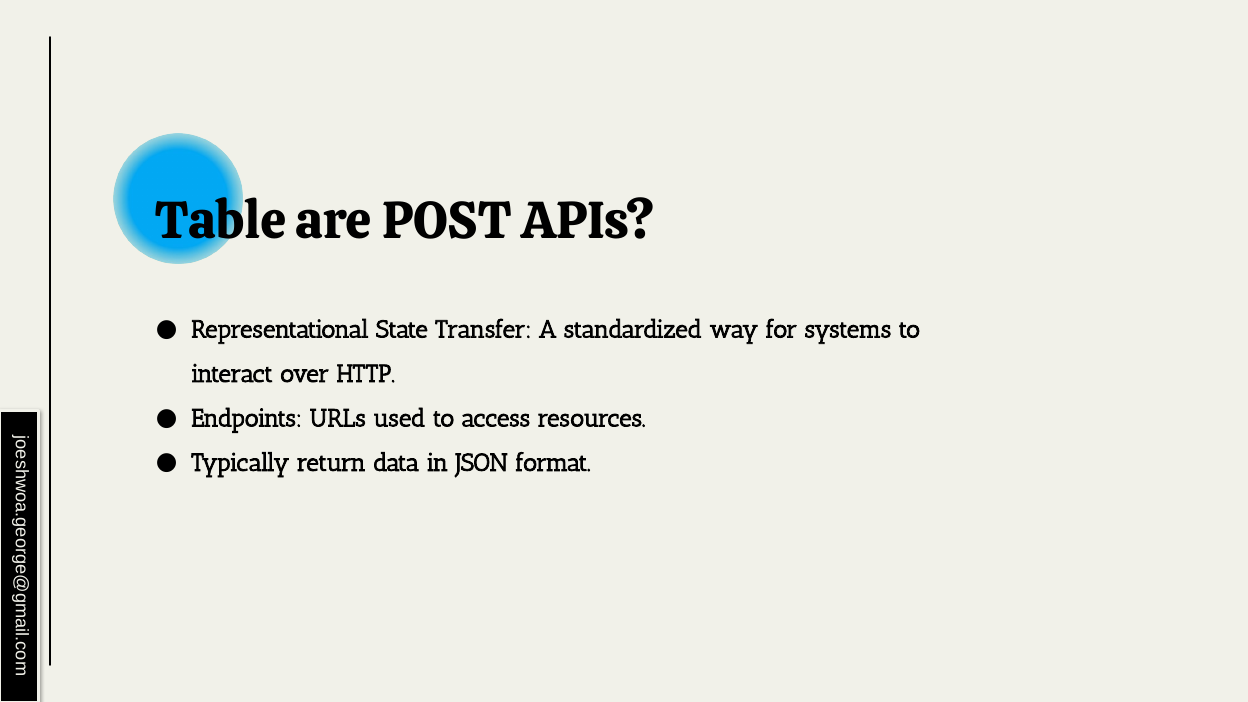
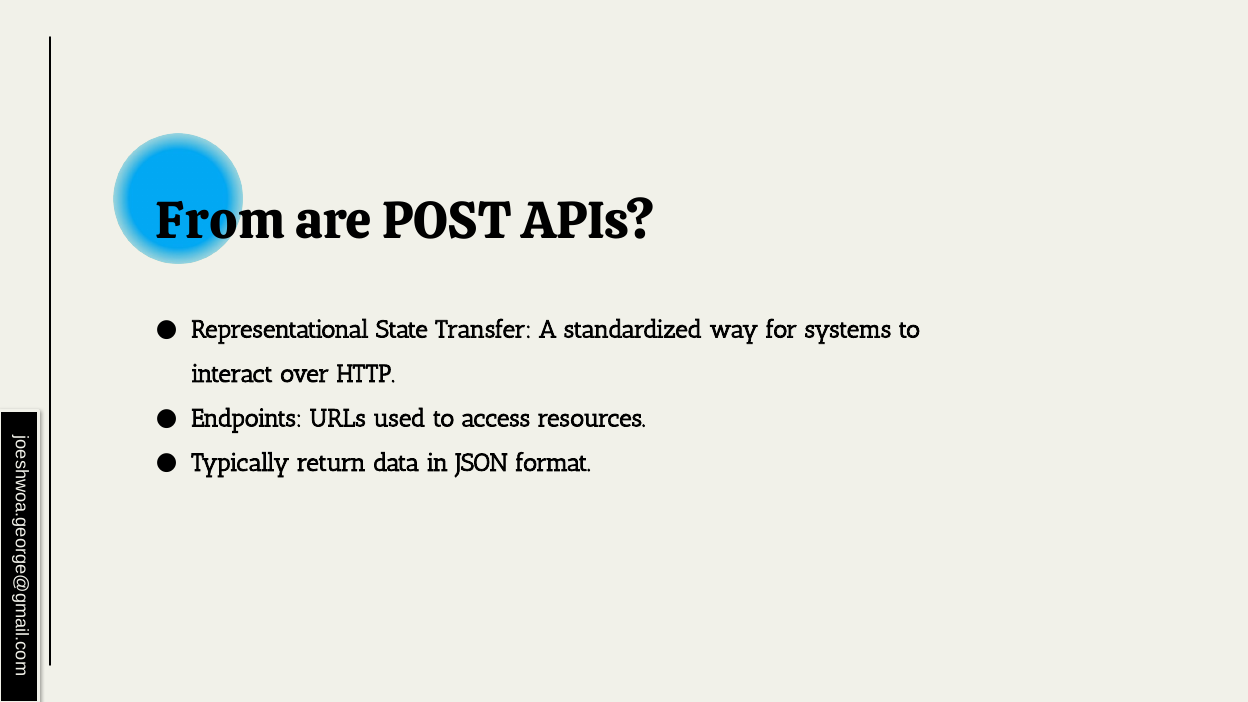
Table: Table -> From
